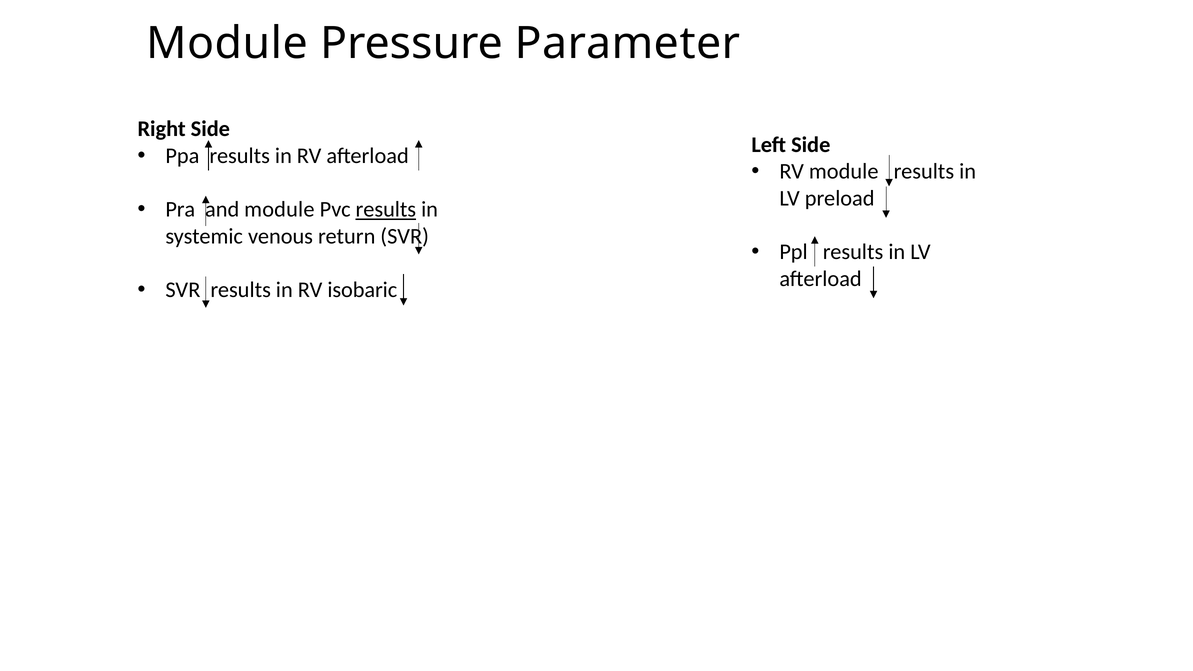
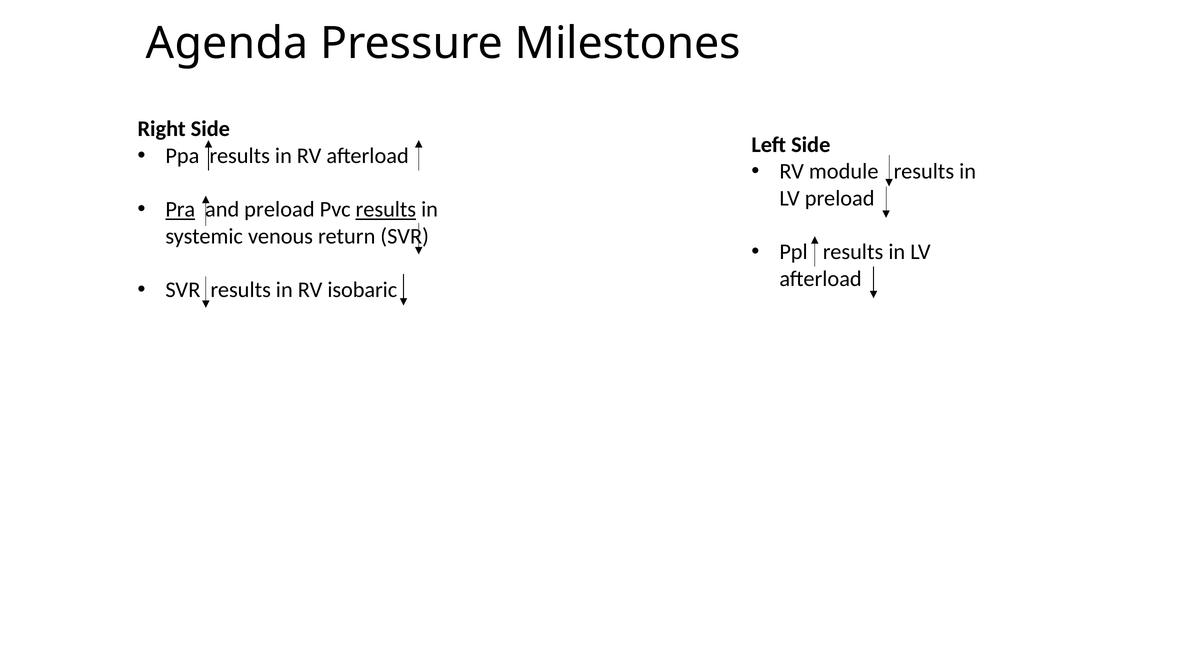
Module at (227, 43): Module -> Agenda
Parameter: Parameter -> Milestones
Pra underline: none -> present
and module: module -> preload
